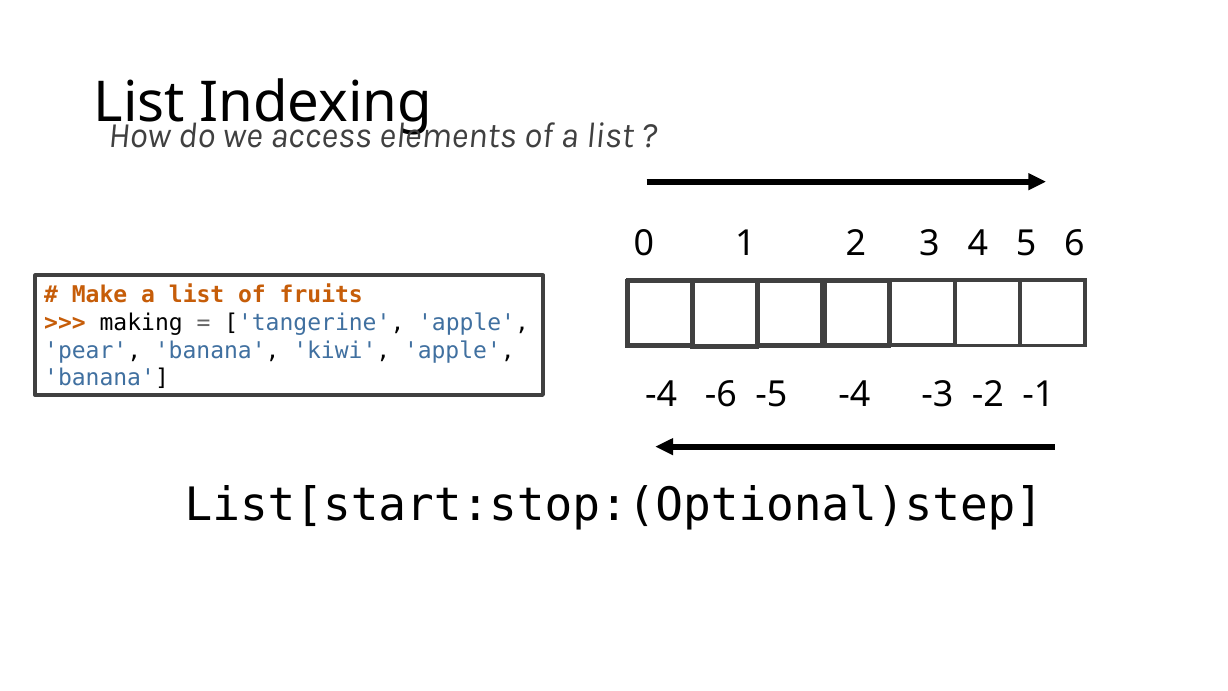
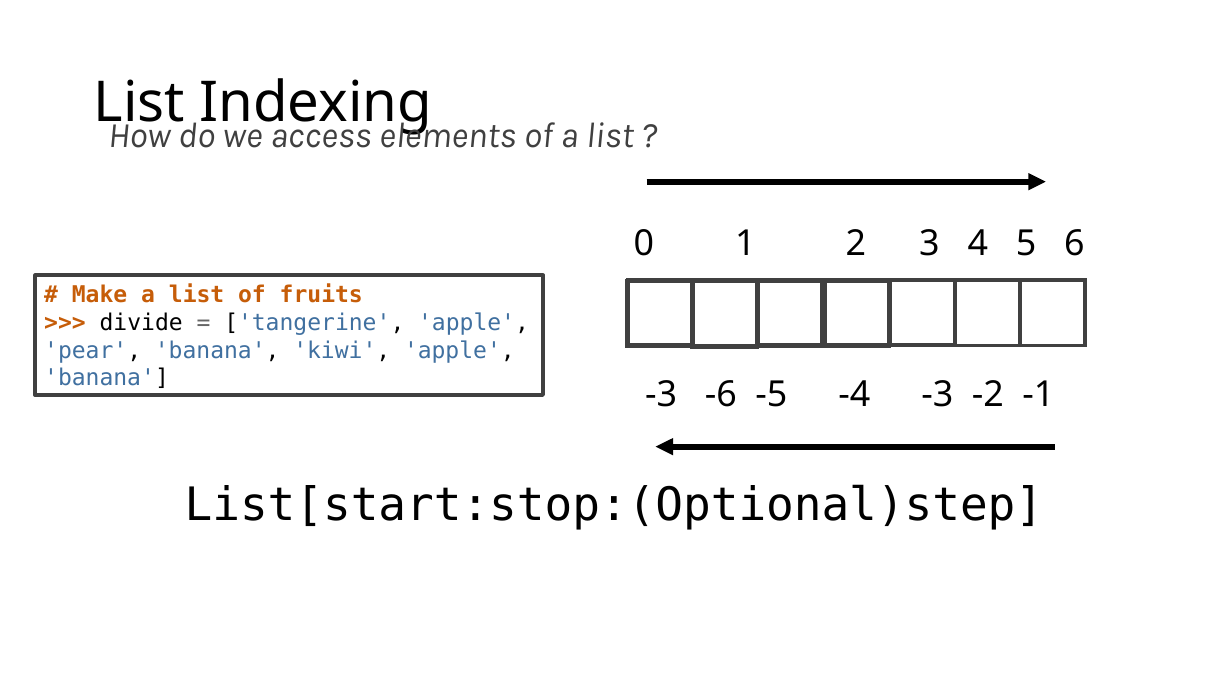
making: making -> divide
-4 at (661, 394): -4 -> -3
